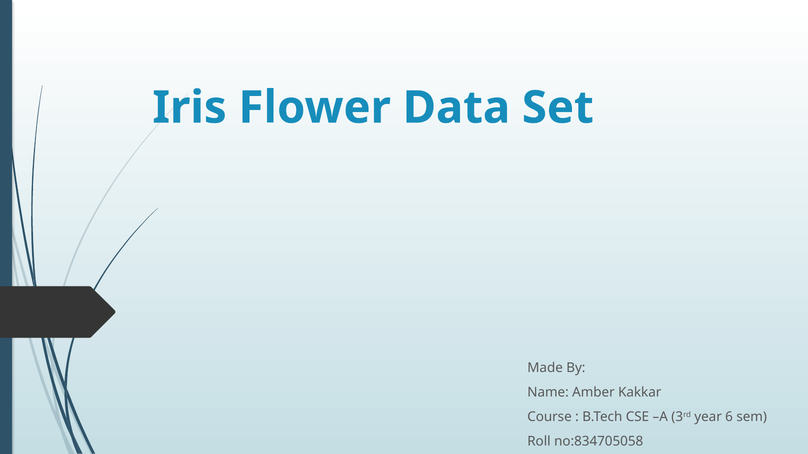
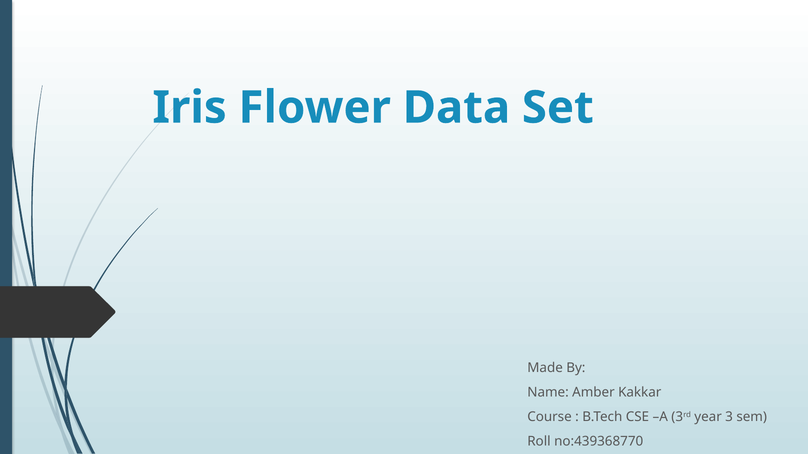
6: 6 -> 3
no:834705058: no:834705058 -> no:439368770
